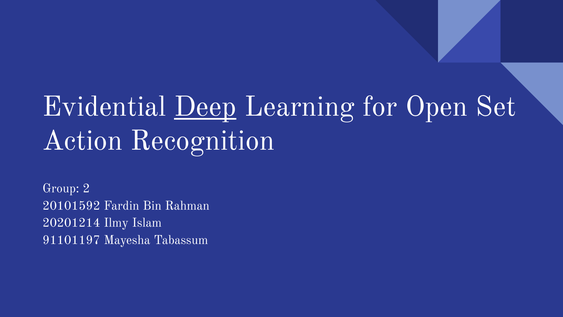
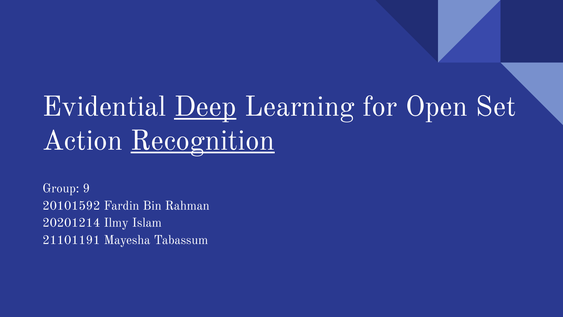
Recognition underline: none -> present
2: 2 -> 9
91101197: 91101197 -> 21101191
